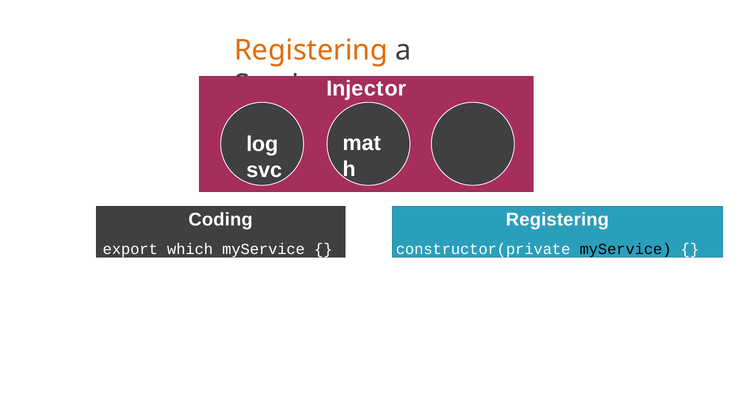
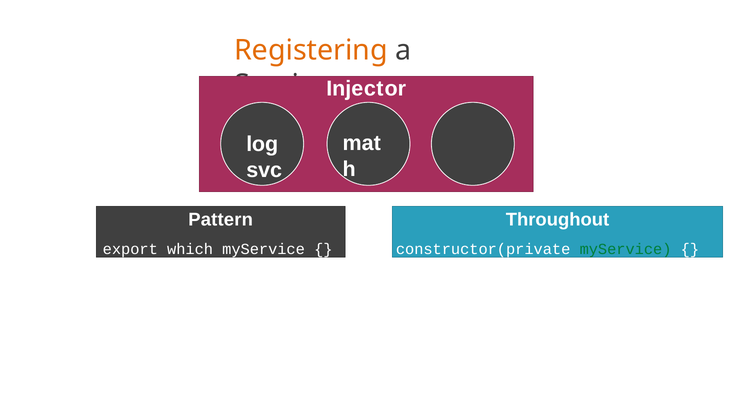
Coding: Coding -> Pattern
Registering at (557, 219): Registering -> Throughout
myService at (626, 249) colour: black -> green
